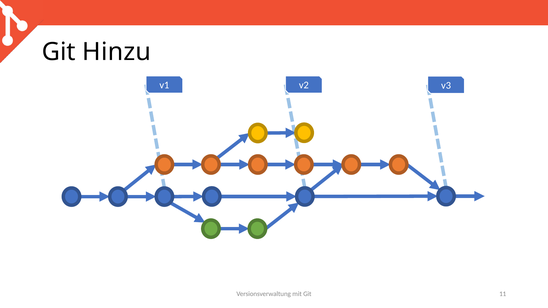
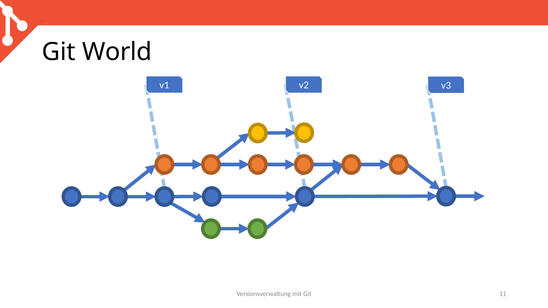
Hinzu: Hinzu -> World
